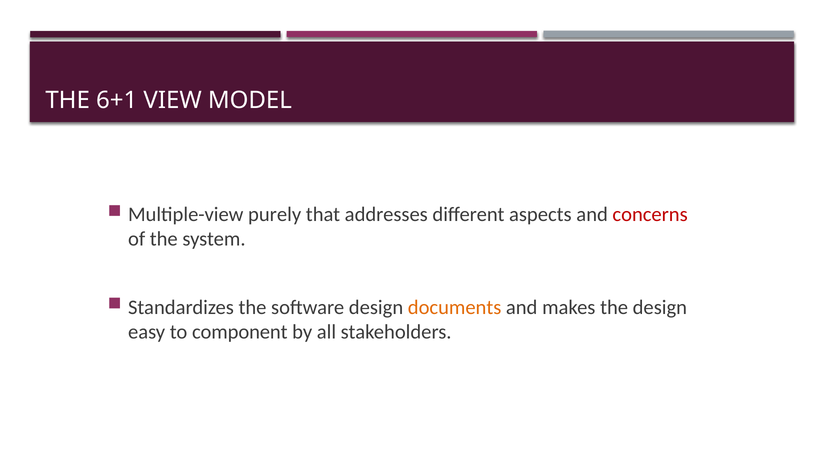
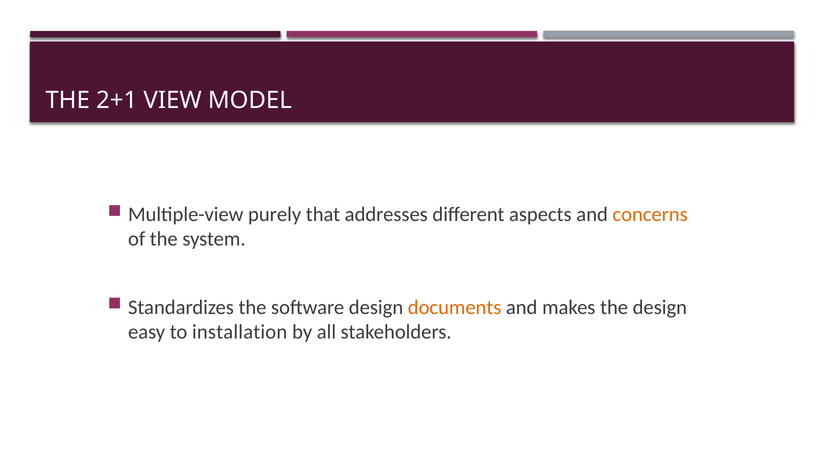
6+1: 6+1 -> 2+1
concerns colour: red -> orange
component: component -> installation
